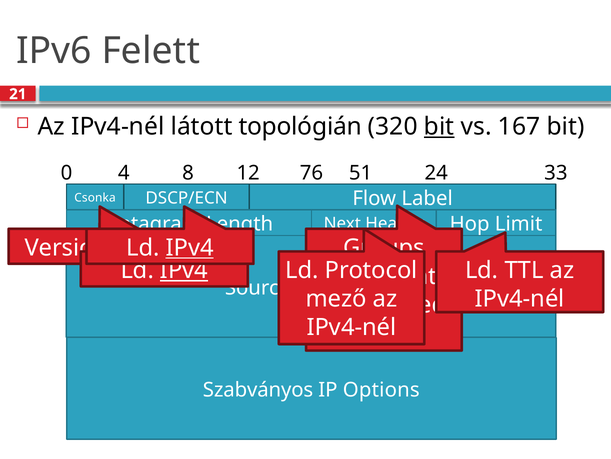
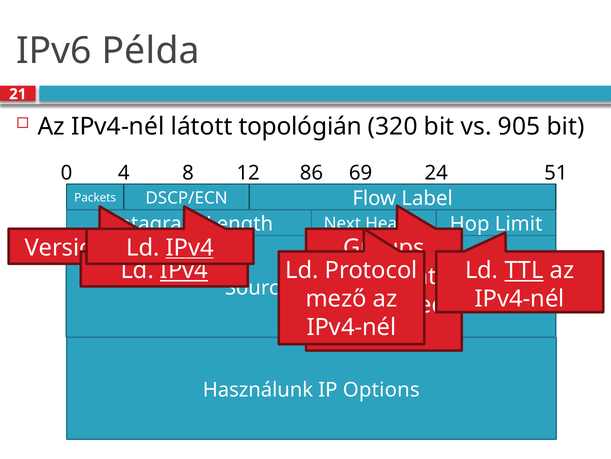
Felett: Felett -> Példa
bit at (439, 126) underline: present -> none
167: 167 -> 905
76: 76 -> 86
51: 51 -> 69
33: 33 -> 51
Csonka at (95, 197): Csonka -> Packets
TTL underline: none -> present
Szabványos: Szabványos -> Használunk
